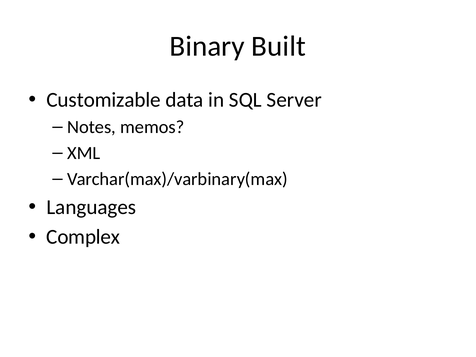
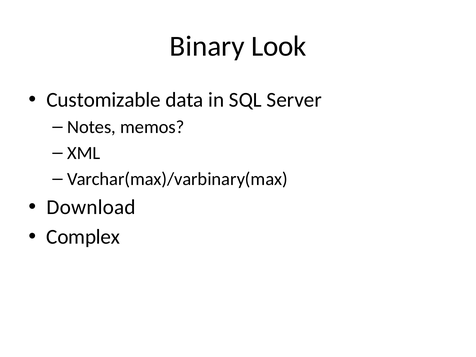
Built: Built -> Look
Languages: Languages -> Download
